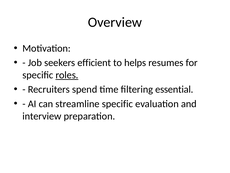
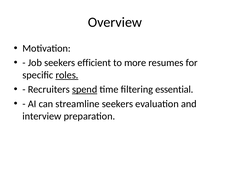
helps: helps -> more
spend underline: none -> present
streamline specific: specific -> seekers
